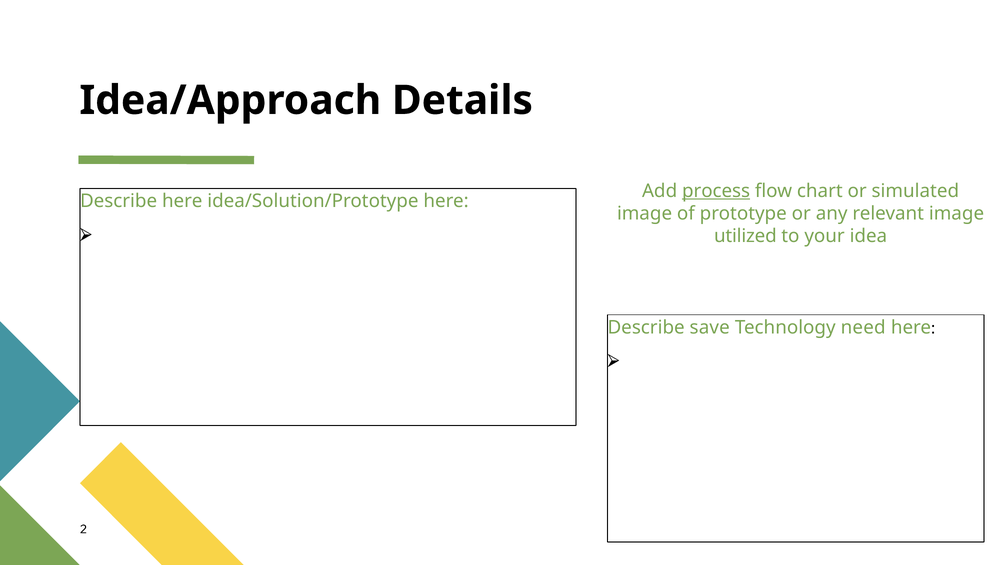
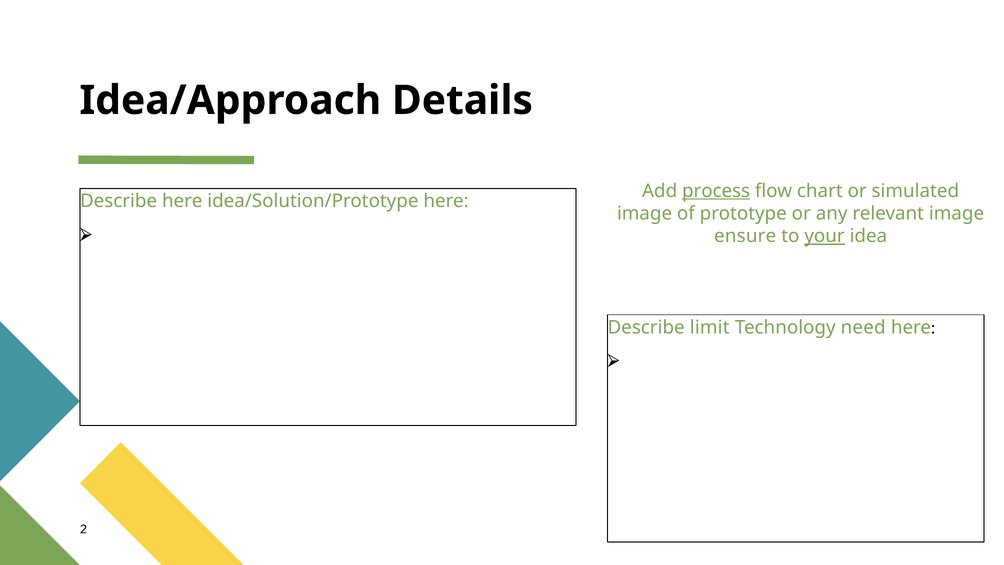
utilized: utilized -> ensure
your underline: none -> present
save: save -> limit
